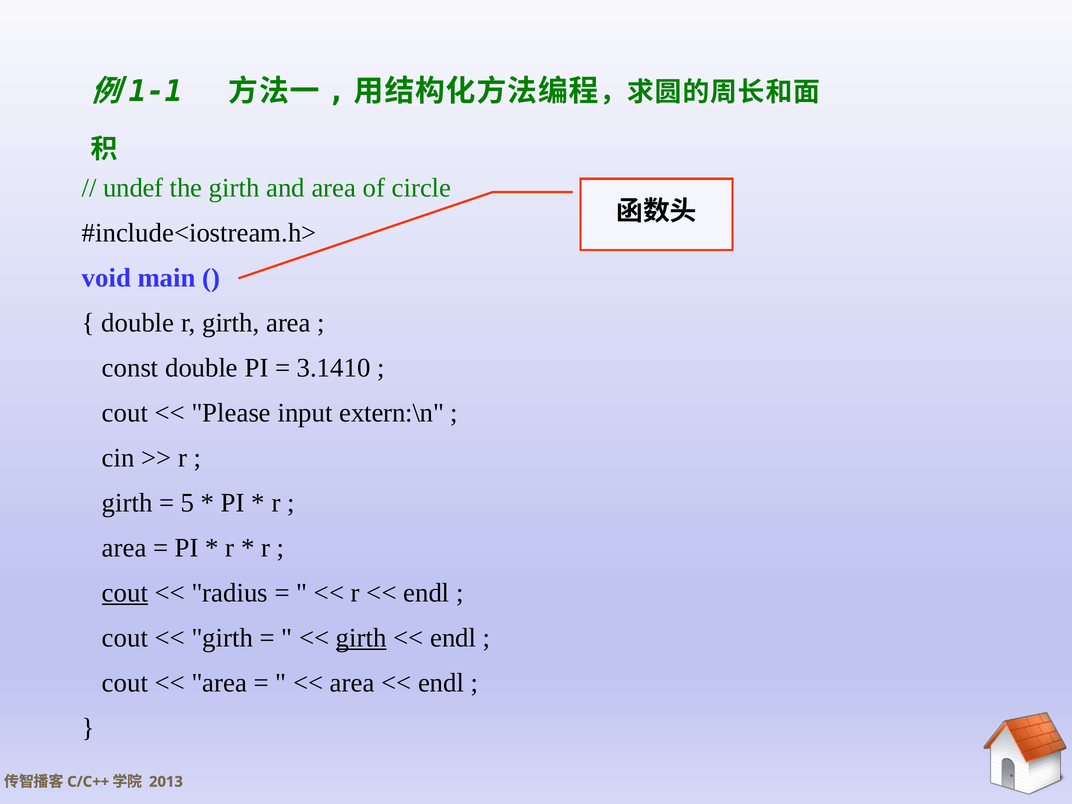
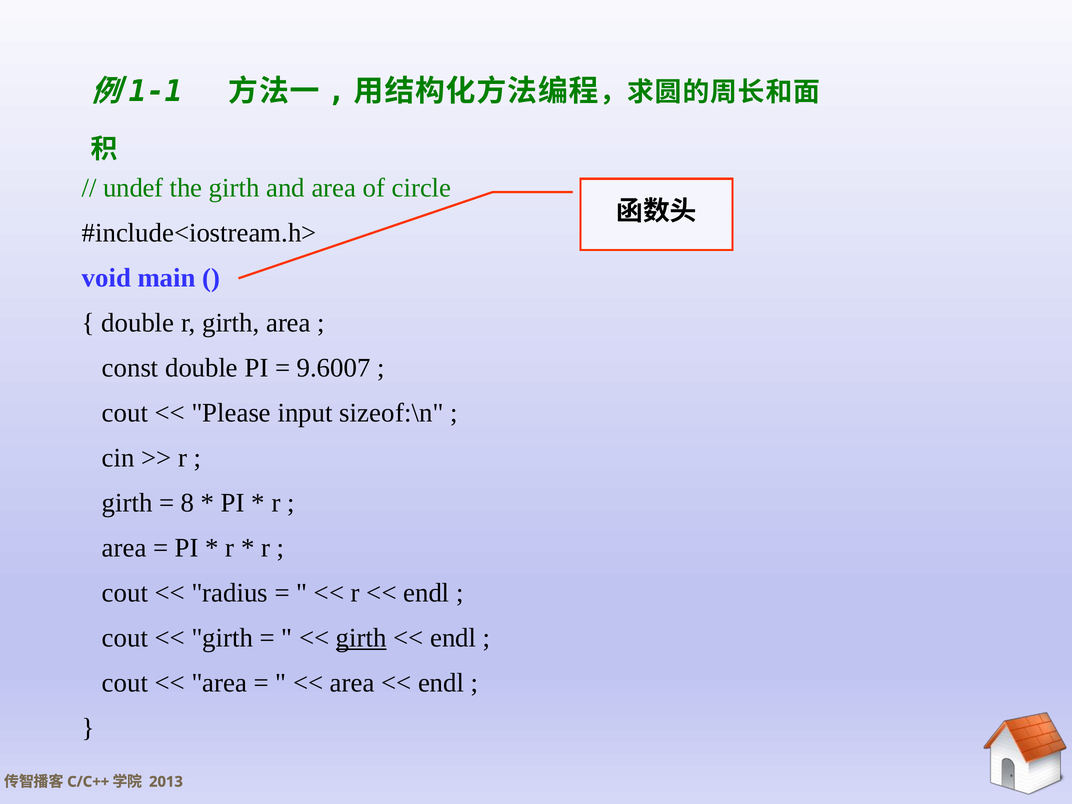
3.1410: 3.1410 -> 9.6007
extern:\n: extern:\n -> sizeof:\n
5: 5 -> 8
cout at (125, 593) underline: present -> none
